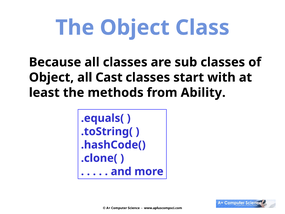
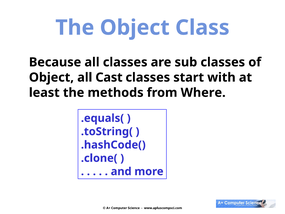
Ability: Ability -> Where
